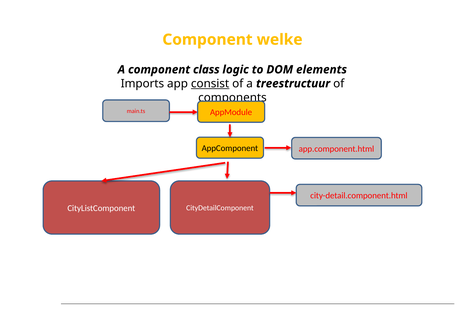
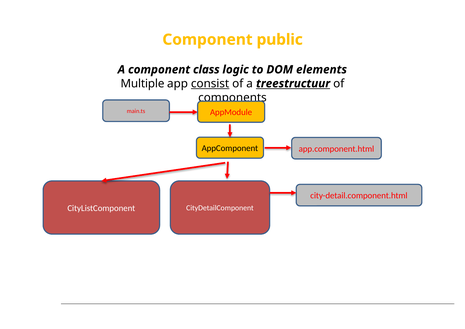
welke: welke -> public
Imports: Imports -> Multiple
treestructuur underline: none -> present
